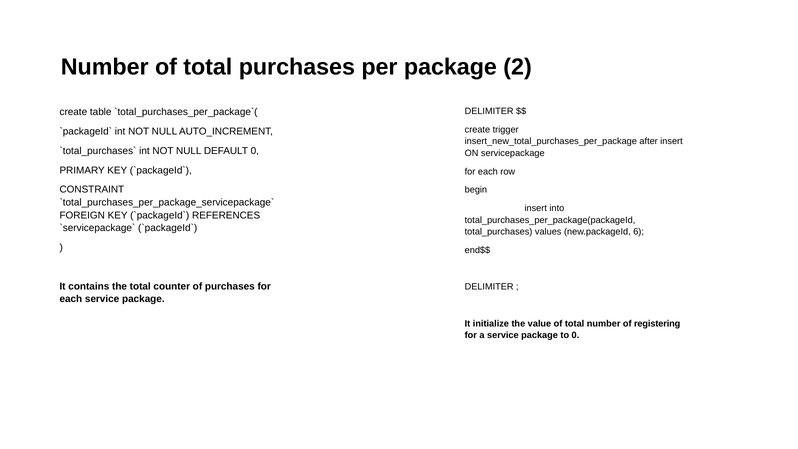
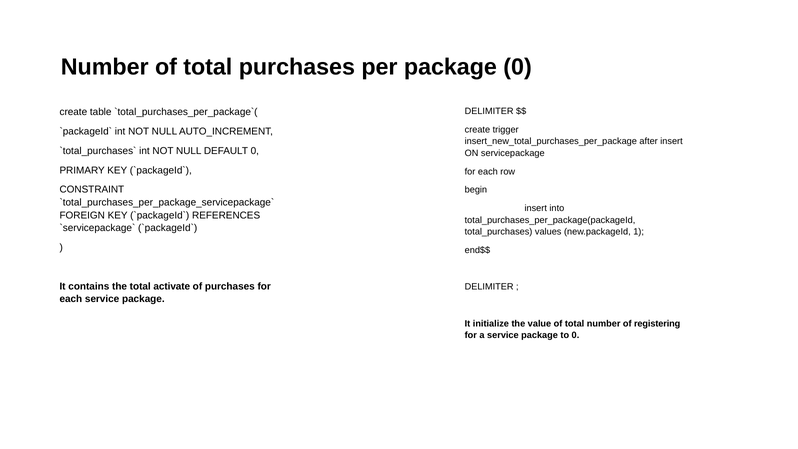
package 2: 2 -> 0
6: 6 -> 1
counter: counter -> activate
